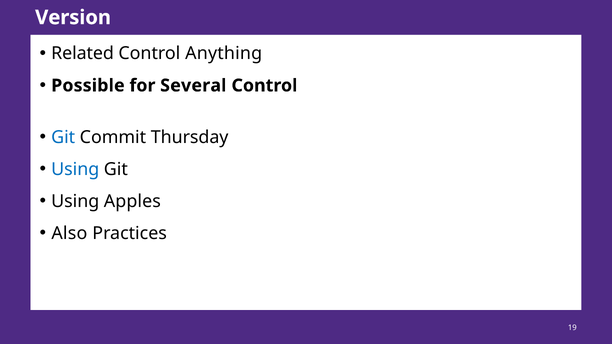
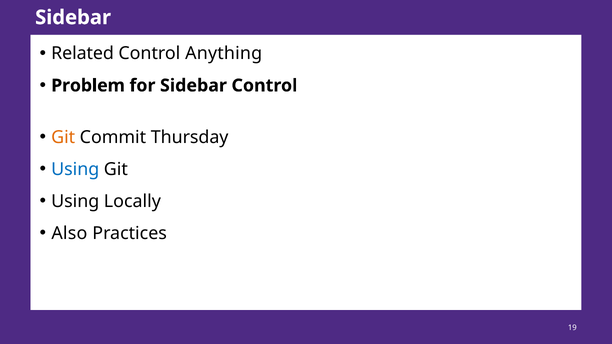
Version at (73, 18): Version -> Sidebar
Possible: Possible -> Problem
for Several: Several -> Sidebar
Git at (63, 137) colour: blue -> orange
Apples: Apples -> Locally
